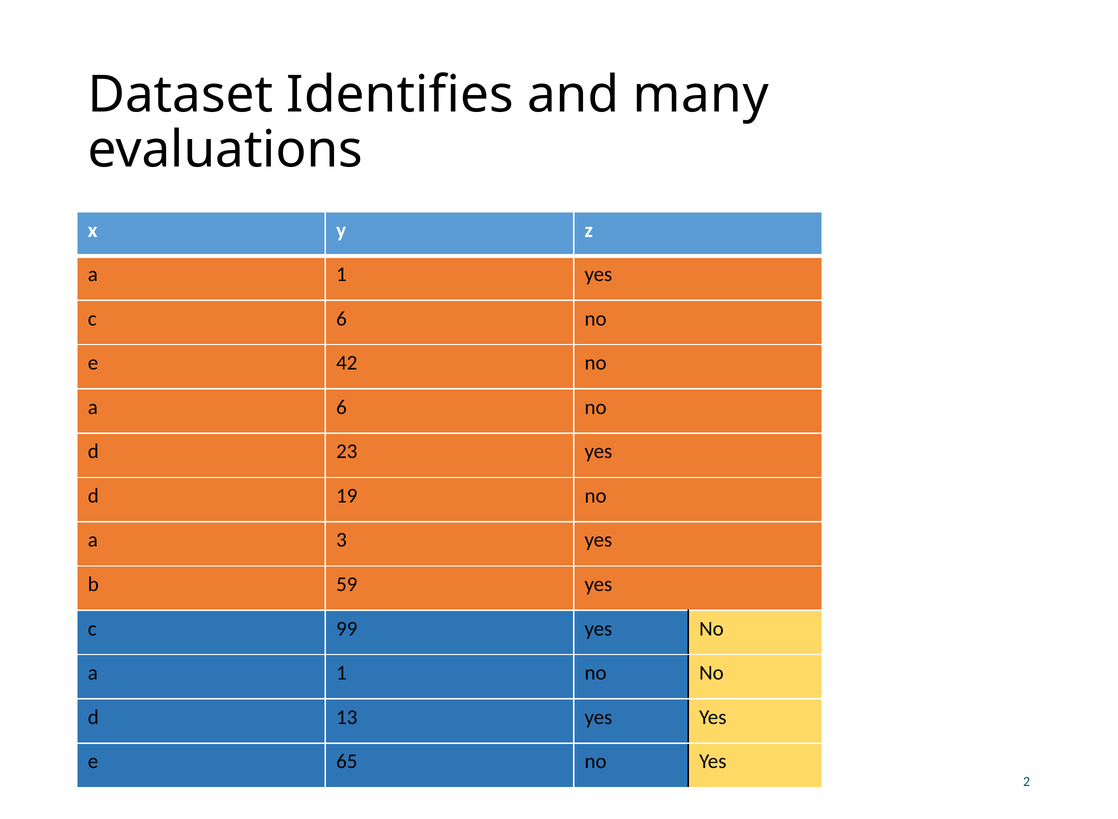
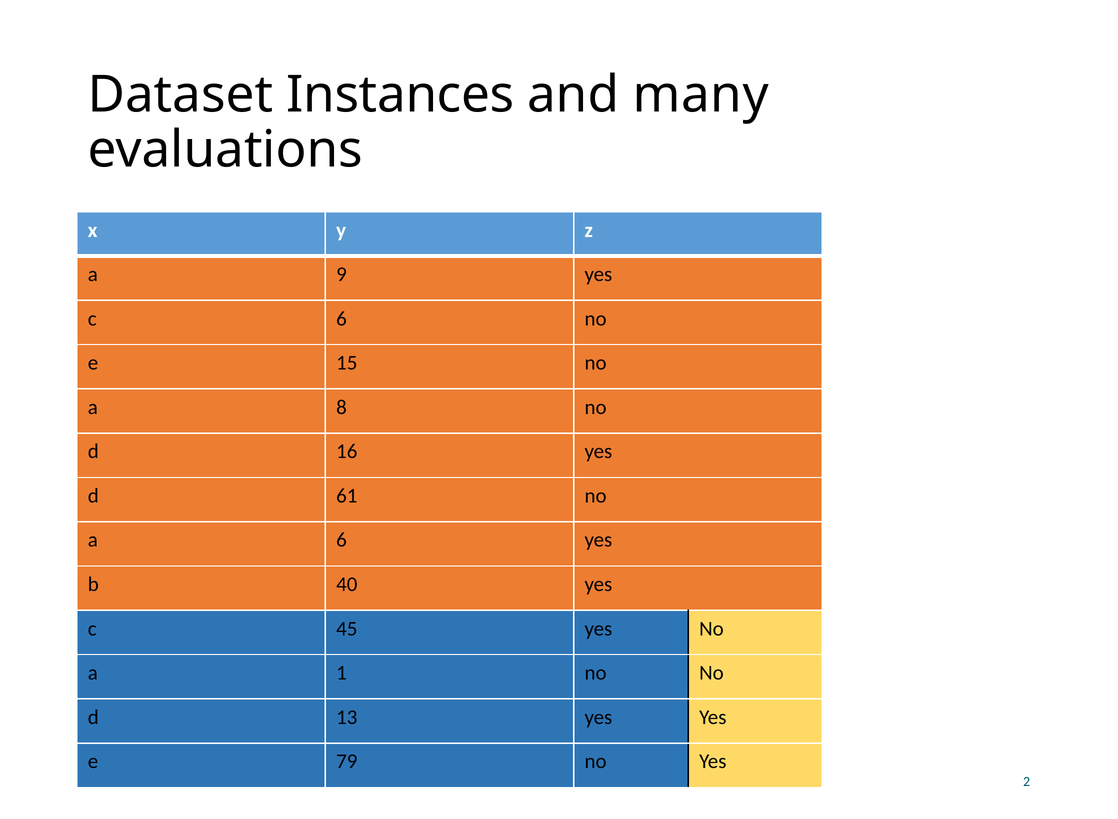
Identifies: Identifies -> Instances
1 at (342, 274): 1 -> 9
42: 42 -> 15
a 6: 6 -> 8
23: 23 -> 16
19: 19 -> 61
a 3: 3 -> 6
59: 59 -> 40
99: 99 -> 45
65: 65 -> 79
